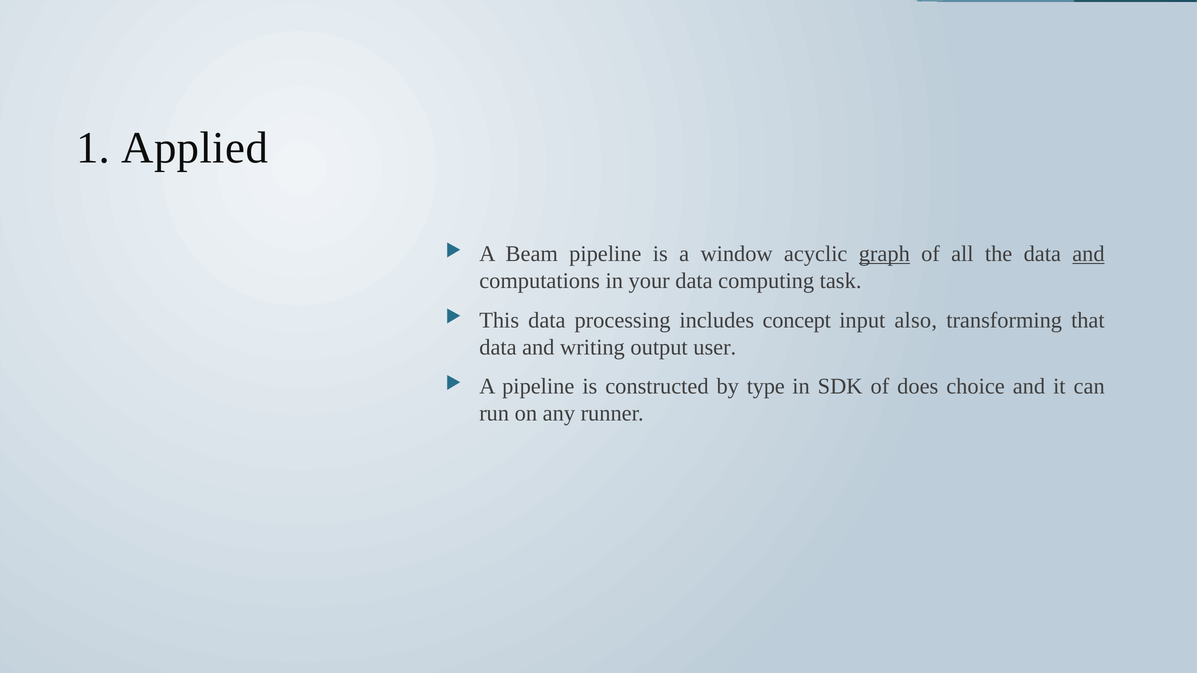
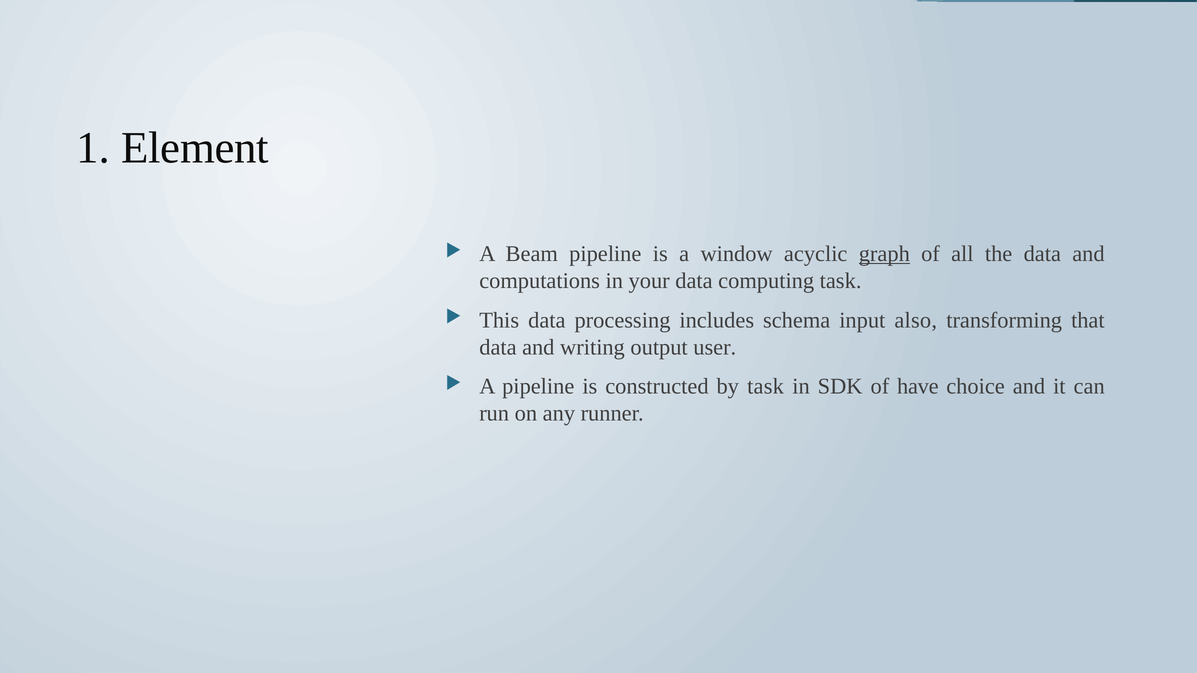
Applied: Applied -> Element
and at (1088, 254) underline: present -> none
concept: concept -> schema
by type: type -> task
does: does -> have
